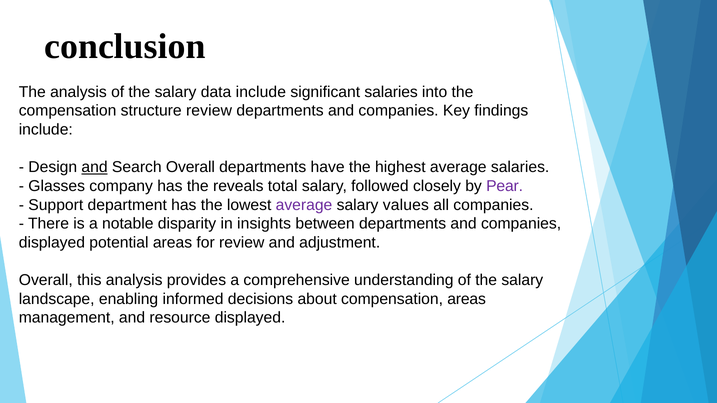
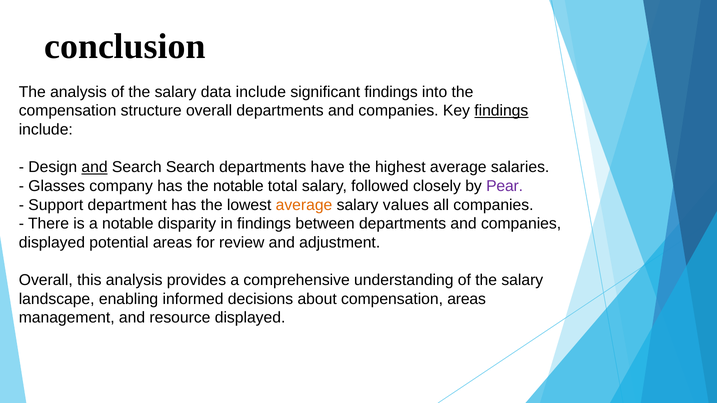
significant salaries: salaries -> findings
structure review: review -> overall
findings at (501, 111) underline: none -> present
Search Overall: Overall -> Search
the reveals: reveals -> notable
average at (304, 205) colour: purple -> orange
in insights: insights -> findings
